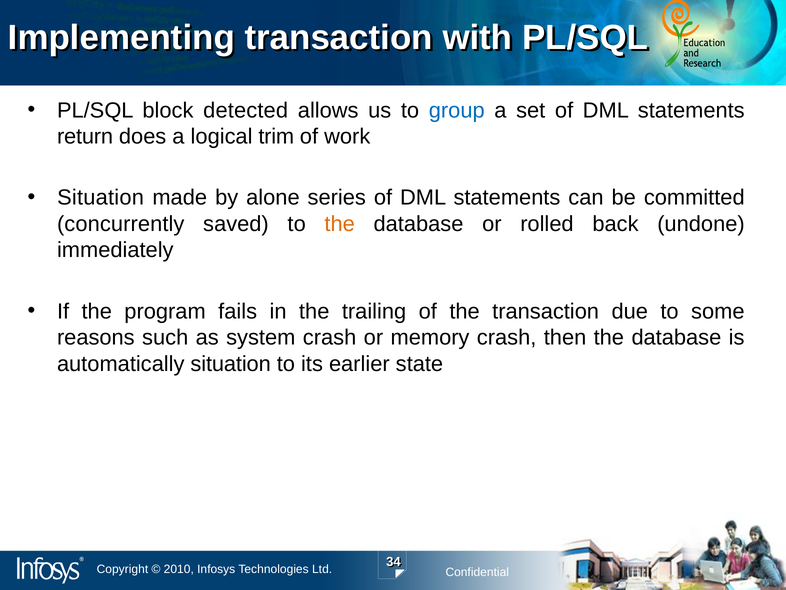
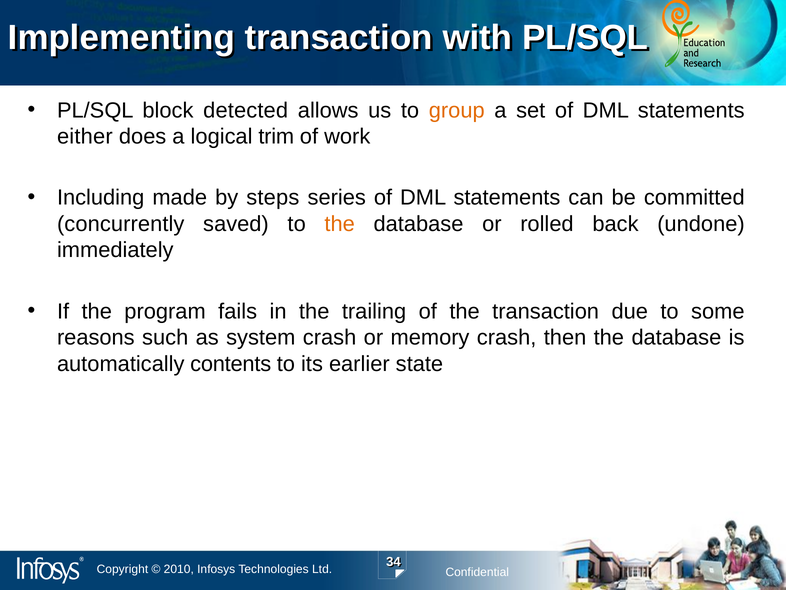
group colour: blue -> orange
return: return -> either
Situation at (101, 198): Situation -> Including
alone: alone -> steps
automatically situation: situation -> contents
